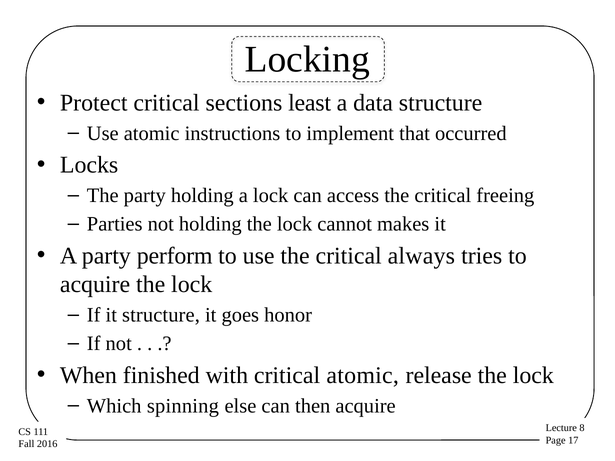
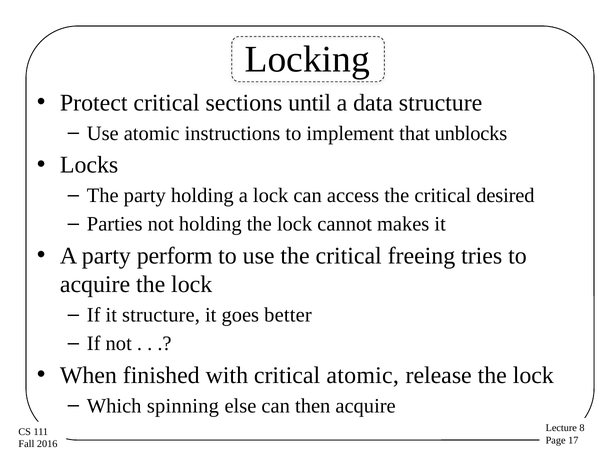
least: least -> until
occurred: occurred -> unblocks
freeing: freeing -> desired
always: always -> freeing
honor: honor -> better
